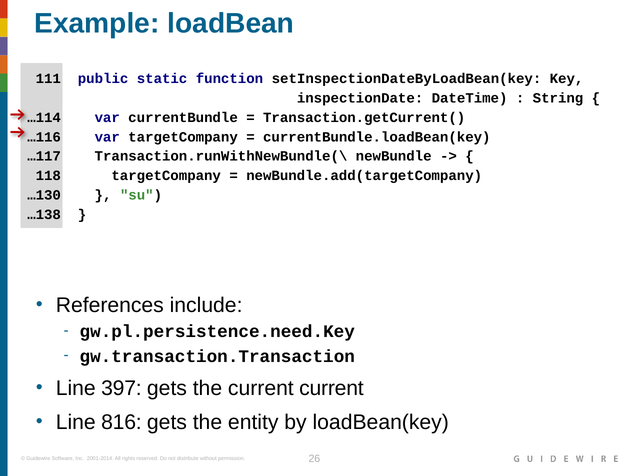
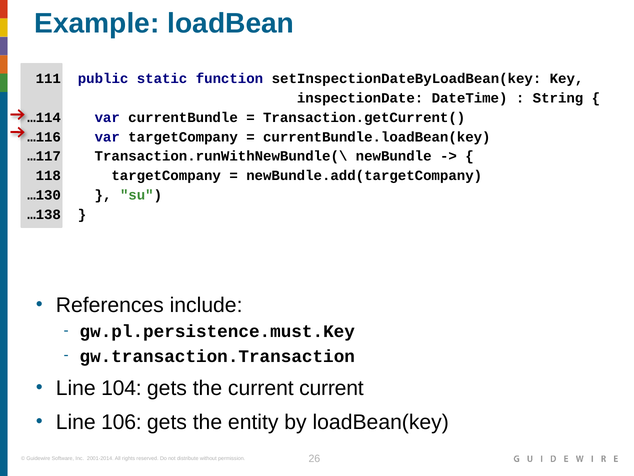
gw.pl.persistence.need.Key: gw.pl.persistence.need.Key -> gw.pl.persistence.must.Key
397: 397 -> 104
816: 816 -> 106
